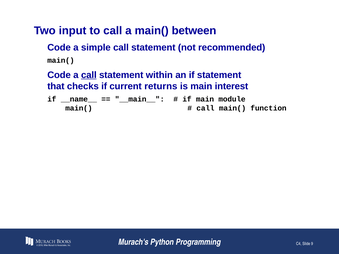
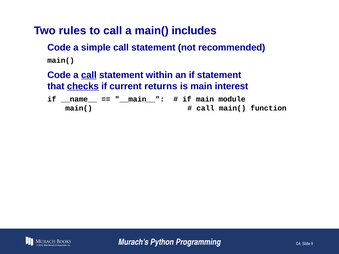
input: input -> rules
between: between -> includes
checks underline: none -> present
